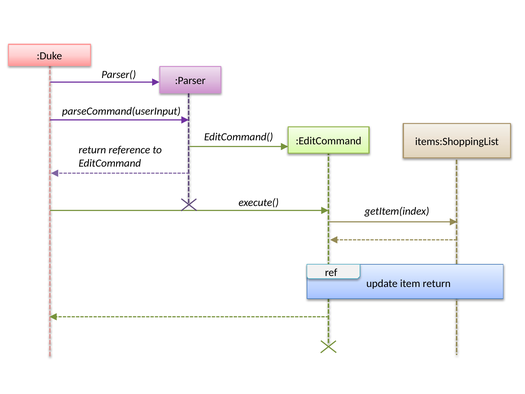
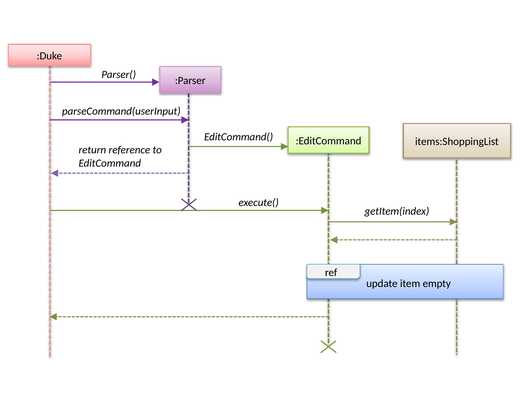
item return: return -> empty
